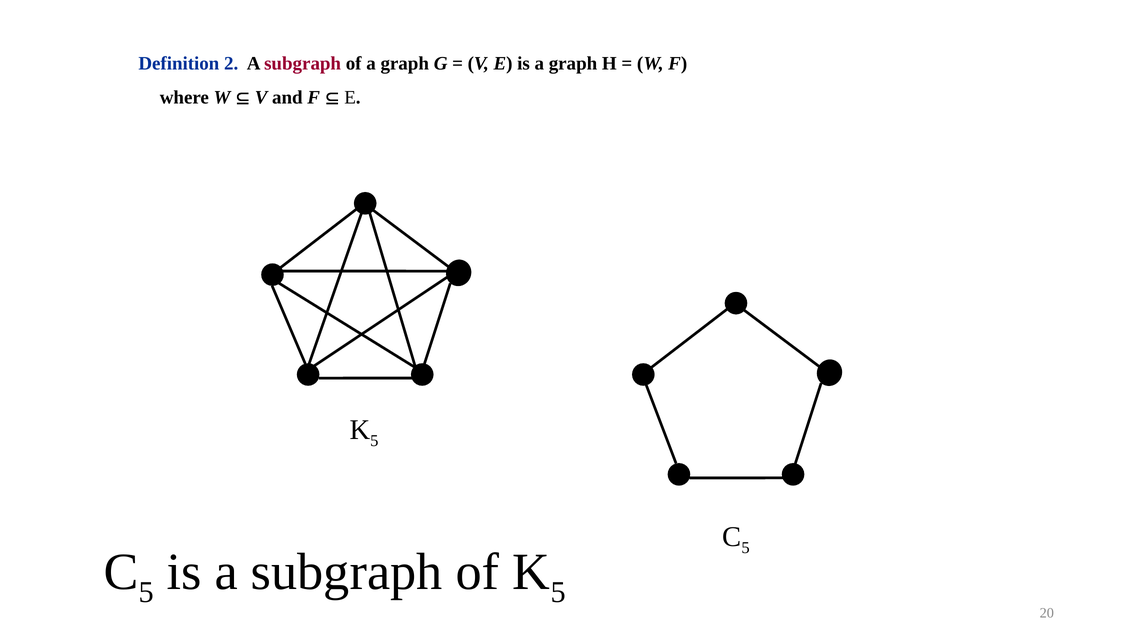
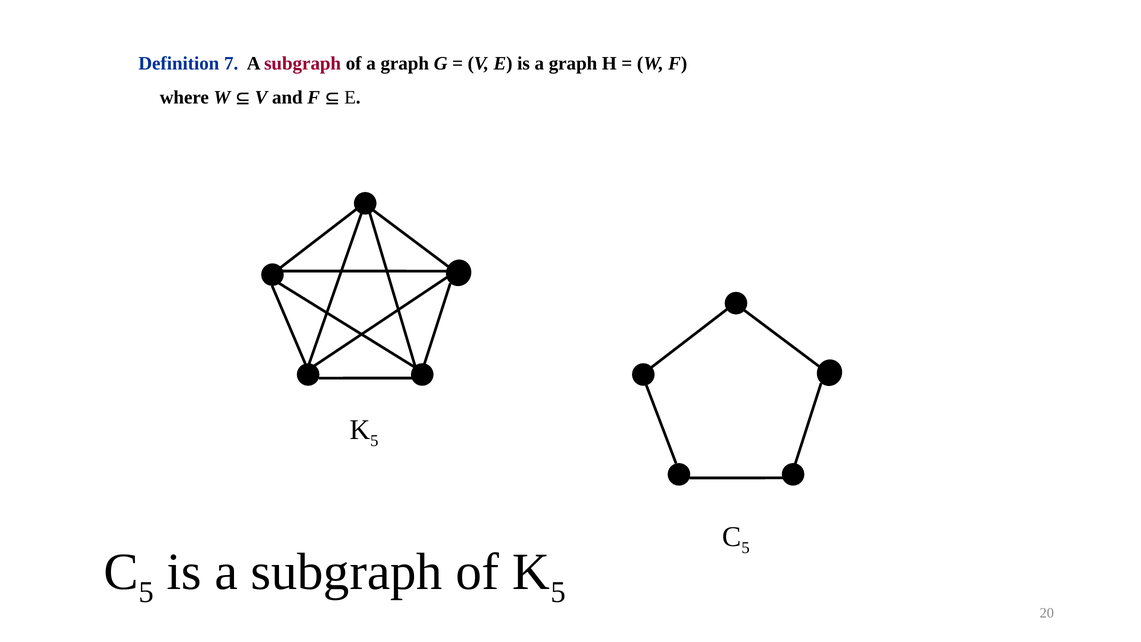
2: 2 -> 7
